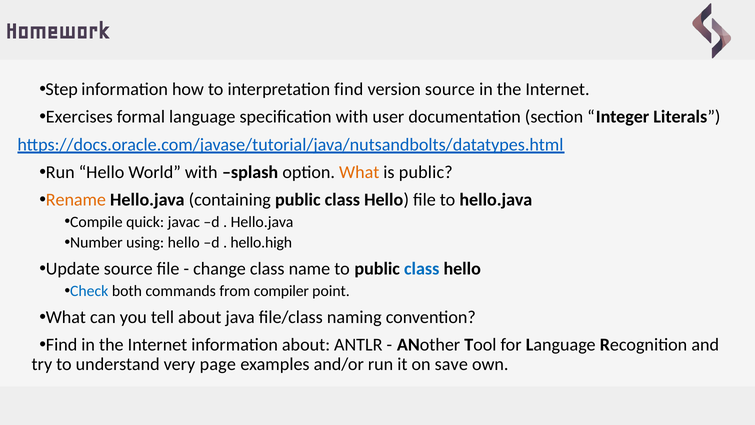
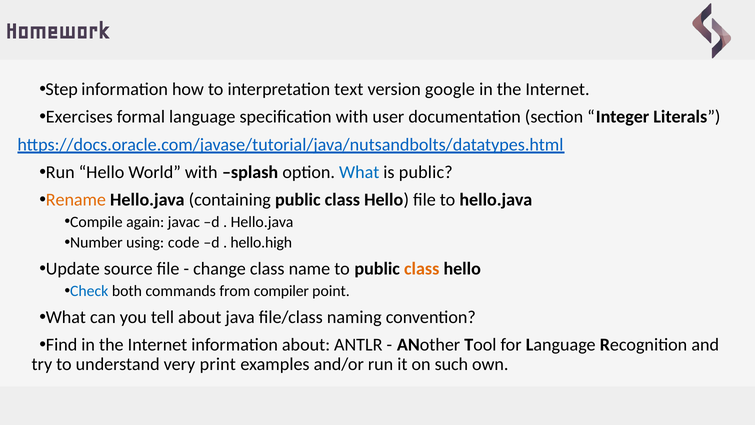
interpretation find: find -> text
version source: source -> google
What at (359, 172) colour: orange -> blue
quick: quick -> again
using hello: hello -> code
class at (422, 269) colour: blue -> orange
page: page -> print
save: save -> such
